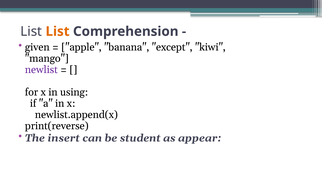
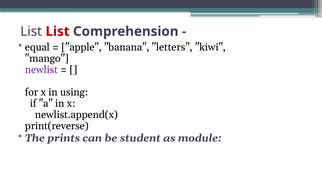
List at (58, 31) colour: orange -> red
given: given -> equal
except: except -> letters
insert: insert -> prints
appear: appear -> module
